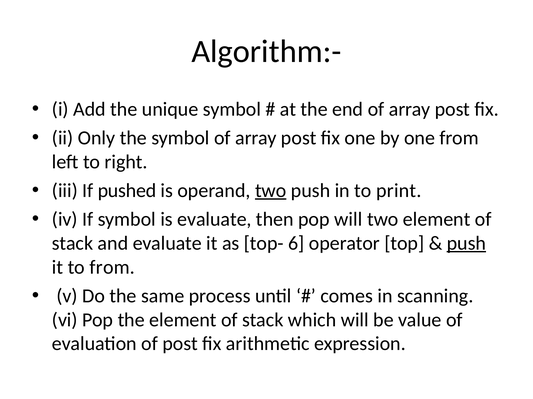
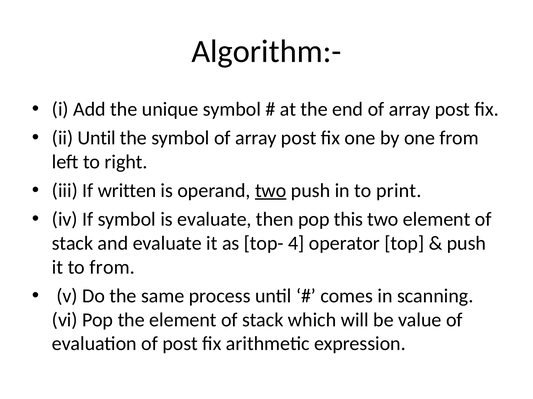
ii Only: Only -> Until
pushed: pushed -> written
pop will: will -> this
6: 6 -> 4
push at (466, 244) underline: present -> none
